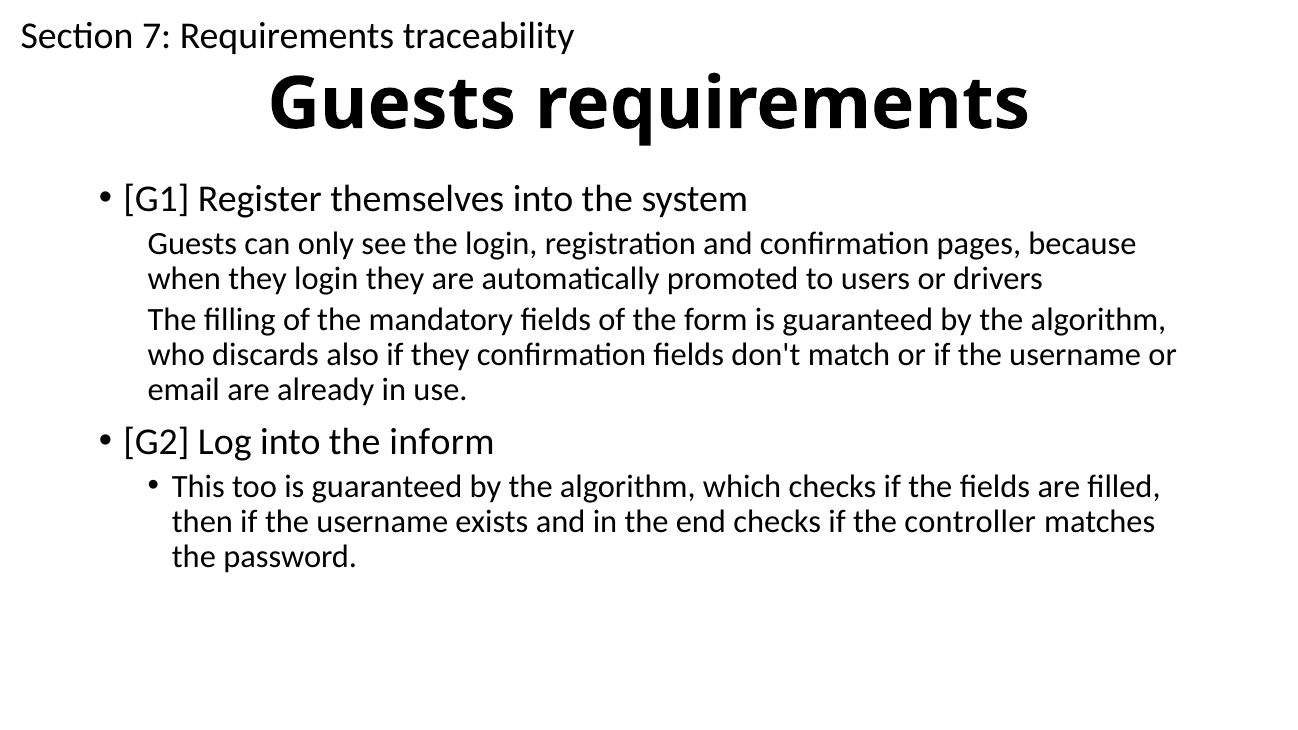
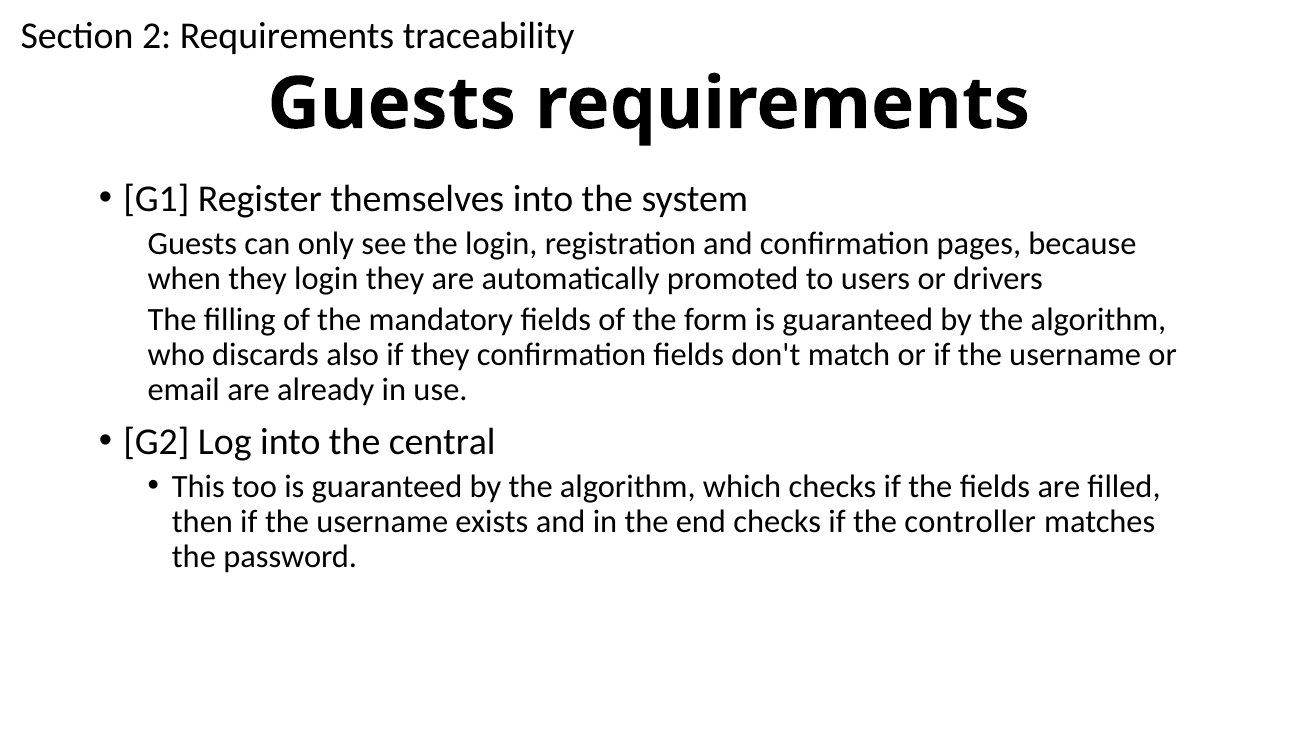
7: 7 -> 2
inform: inform -> central
